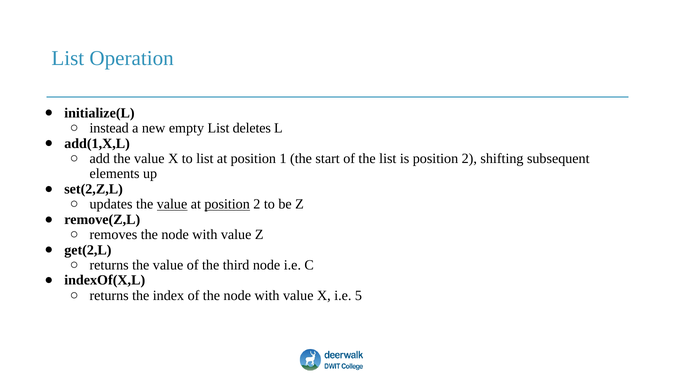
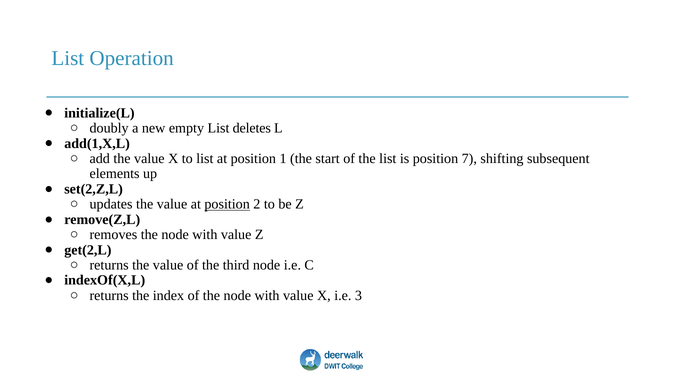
instead: instead -> doubly
is position 2: 2 -> 7
value at (172, 204) underline: present -> none
5: 5 -> 3
